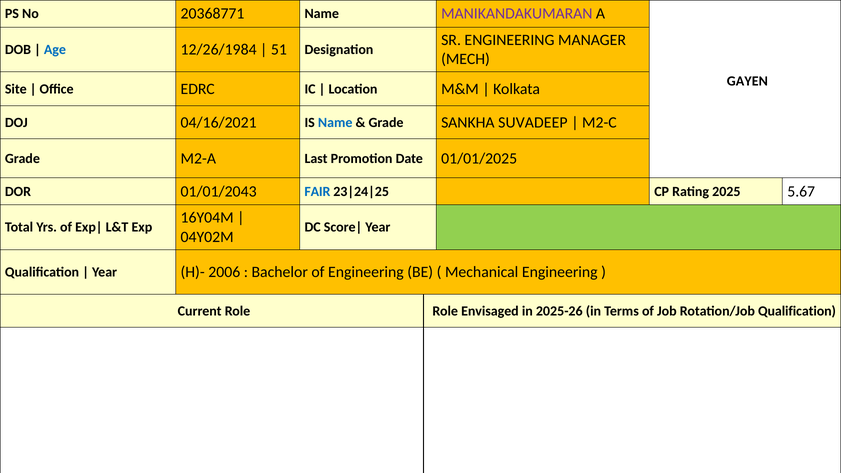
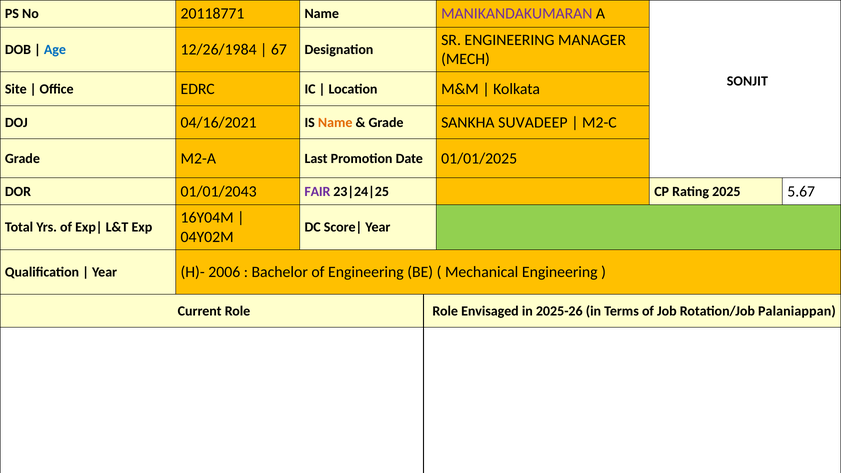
20368771: 20368771 -> 20118771
51: 51 -> 67
GAYEN: GAYEN -> SONJIT
Name at (335, 122) colour: blue -> orange
FAIR colour: blue -> purple
Rotation/Job Qualification: Qualification -> Palaniappan
